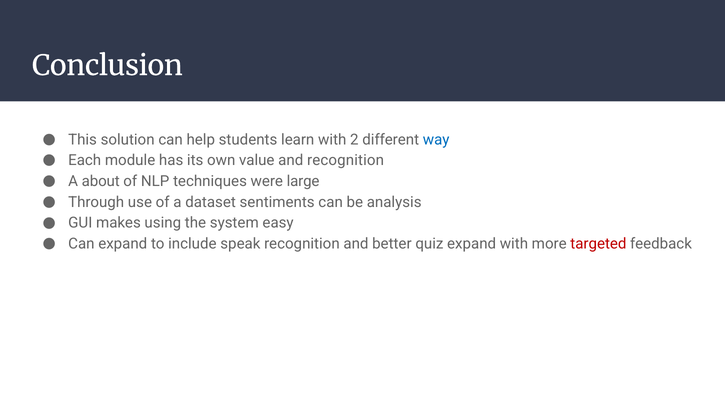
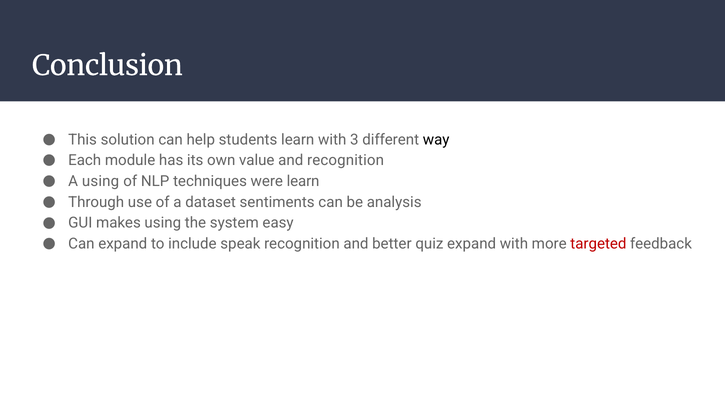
2: 2 -> 3
way colour: blue -> black
A about: about -> using
were large: large -> learn
